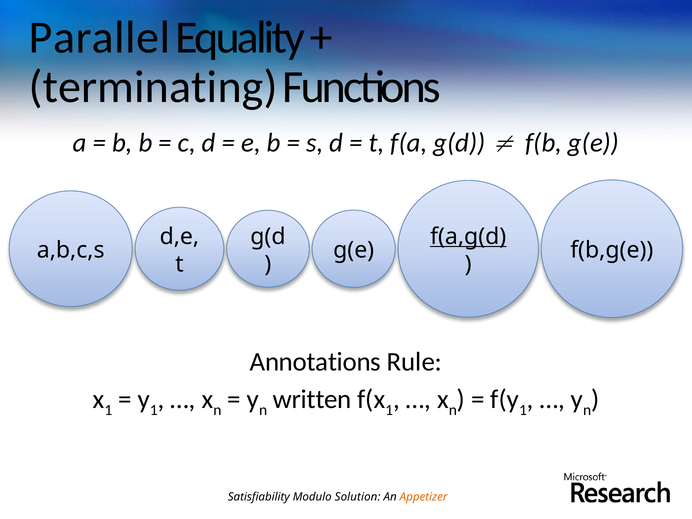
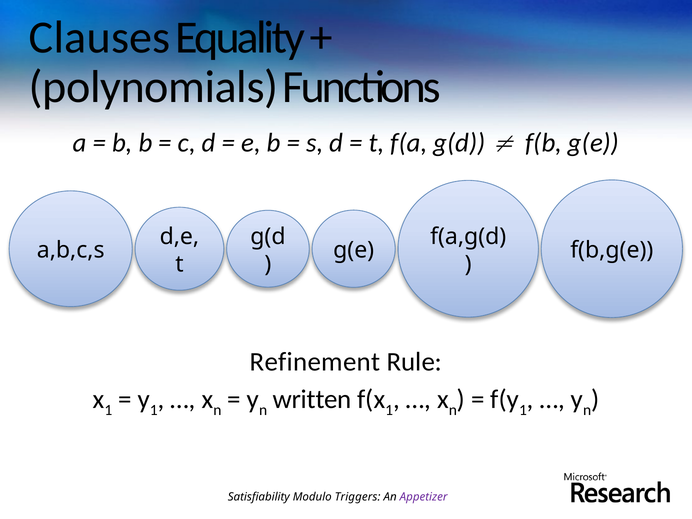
Parallel: Parallel -> Clauses
terminating: terminating -> polynomials
f(a,g(d underline: present -> none
Annotations: Annotations -> Refinement
Solution: Solution -> Triggers
Appetizer colour: orange -> purple
